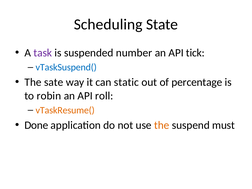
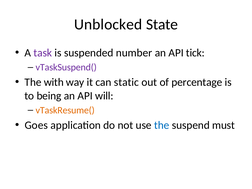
Scheduling: Scheduling -> Unblocked
vTaskSuspend( colour: blue -> purple
sate: sate -> with
robin: robin -> being
roll: roll -> will
Done: Done -> Goes
the at (162, 125) colour: orange -> blue
